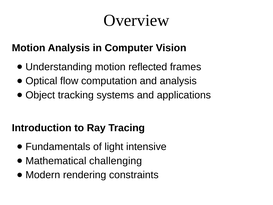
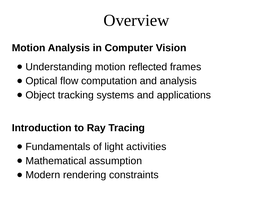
intensive: intensive -> activities
challenging: challenging -> assumption
